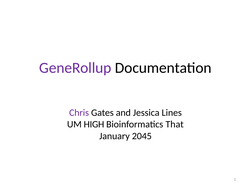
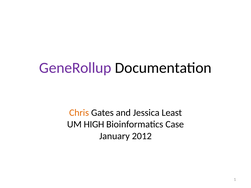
Chris colour: purple -> orange
Lines: Lines -> Least
That: That -> Case
2045: 2045 -> 2012
